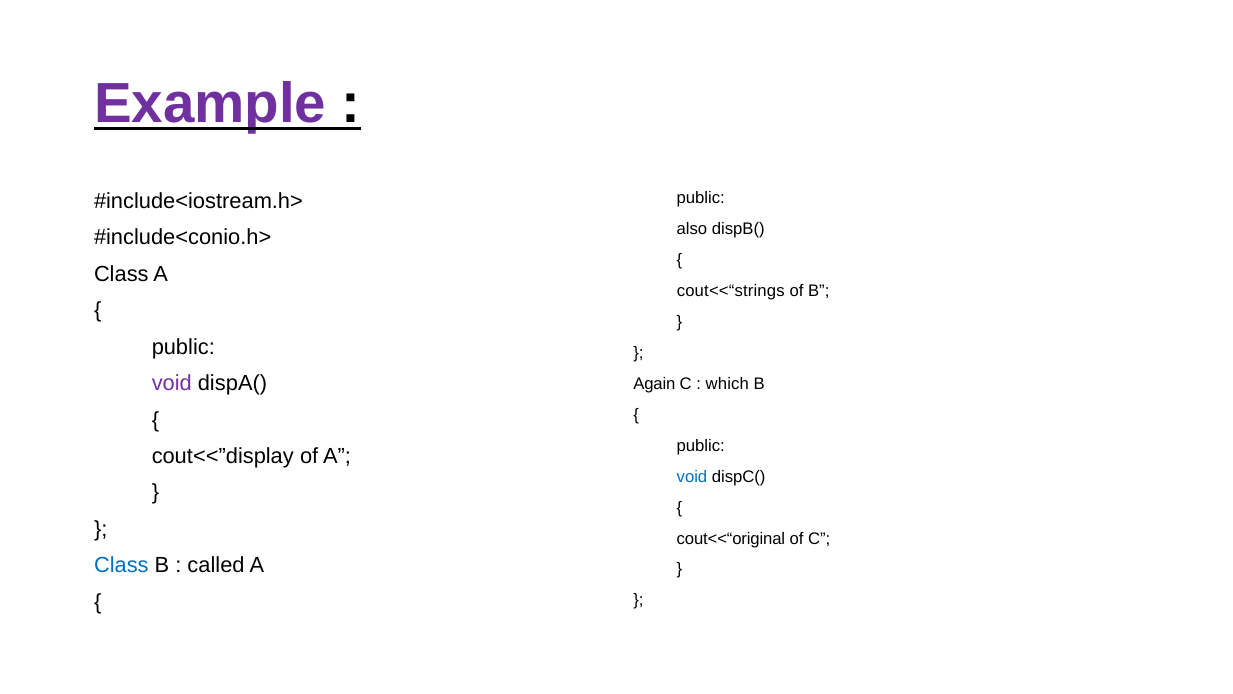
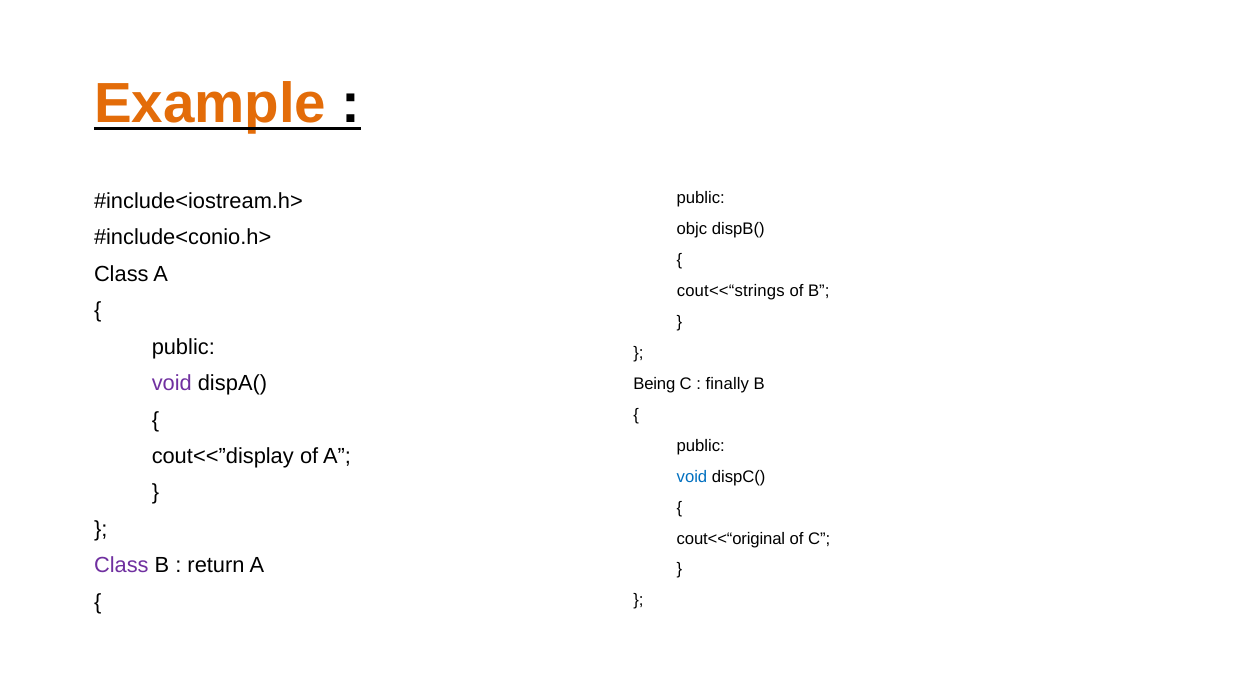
Example colour: purple -> orange
also: also -> objc
Again: Again -> Being
which: which -> finally
Class at (121, 565) colour: blue -> purple
called: called -> return
